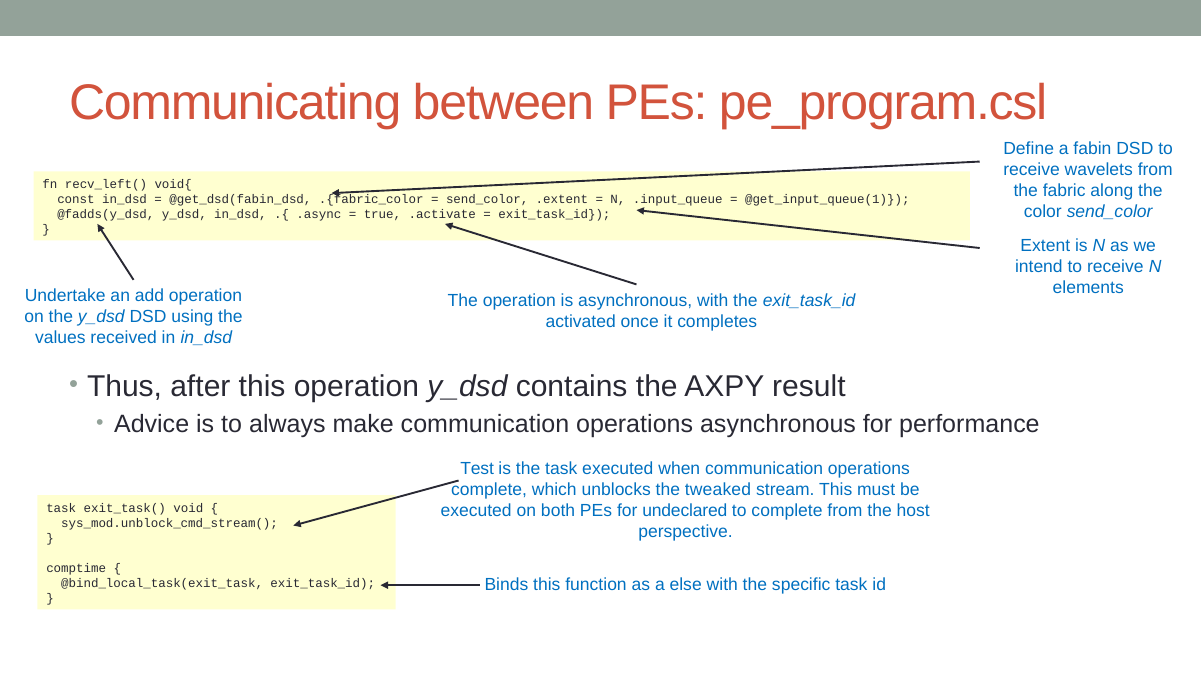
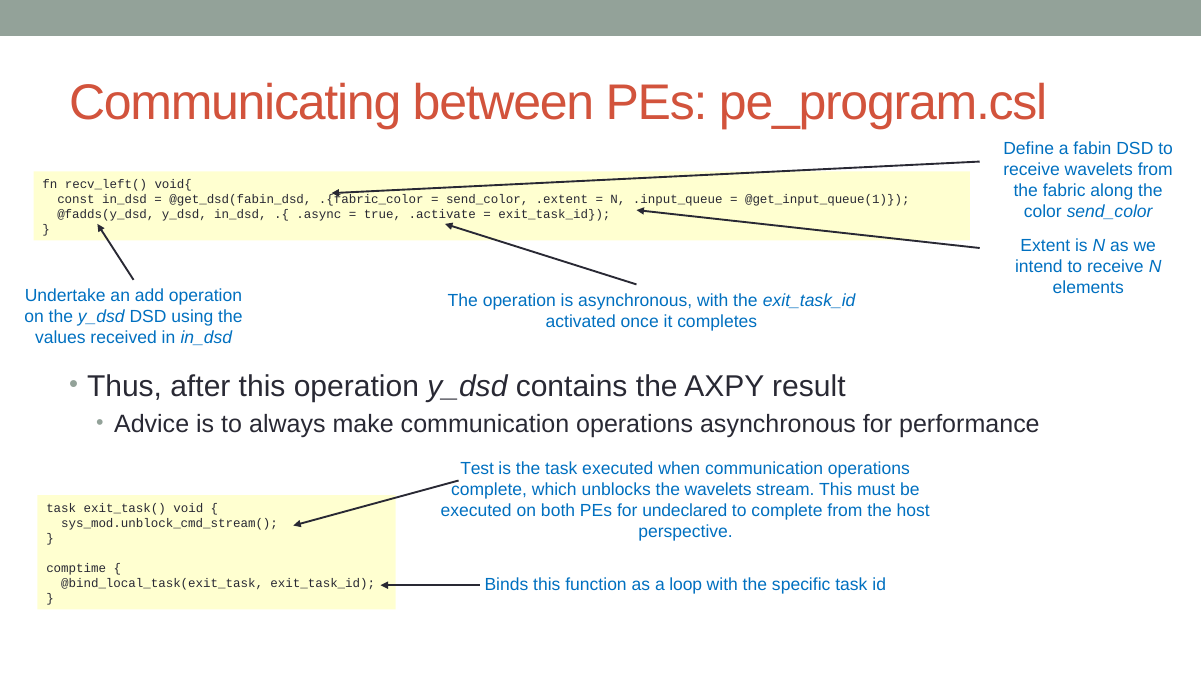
the tweaked: tweaked -> wavelets
else: else -> loop
